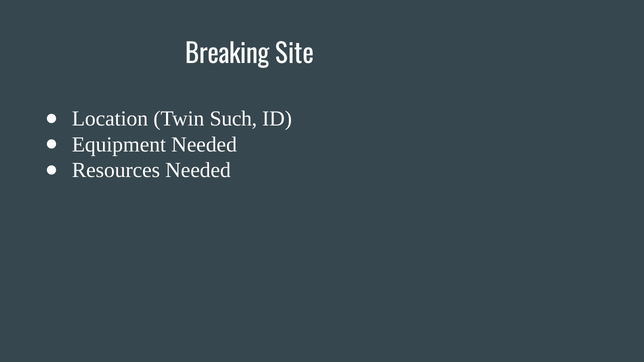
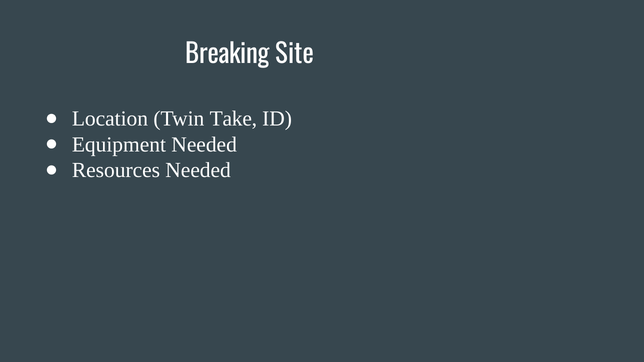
Such: Such -> Take
